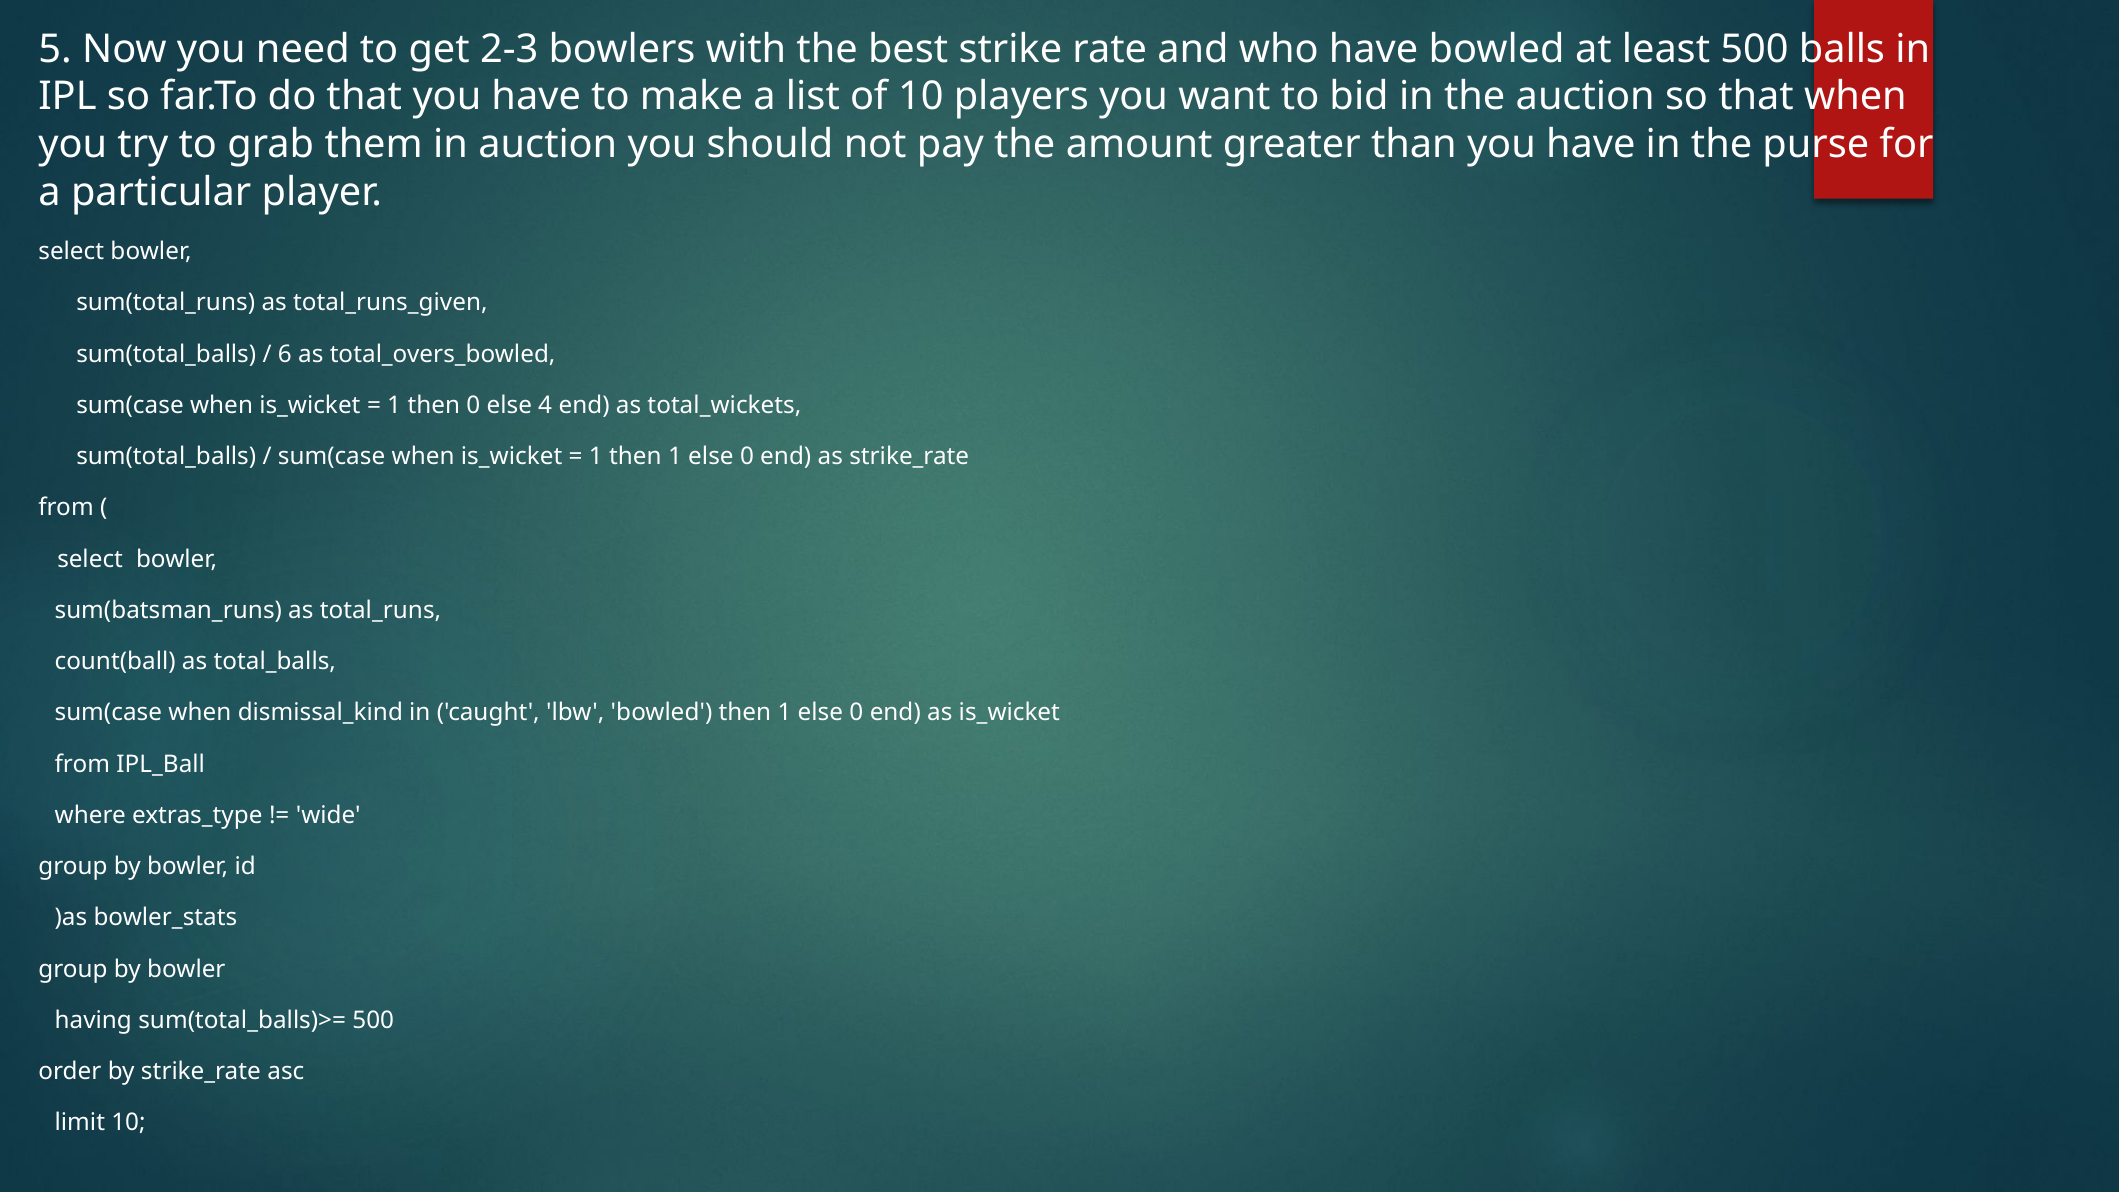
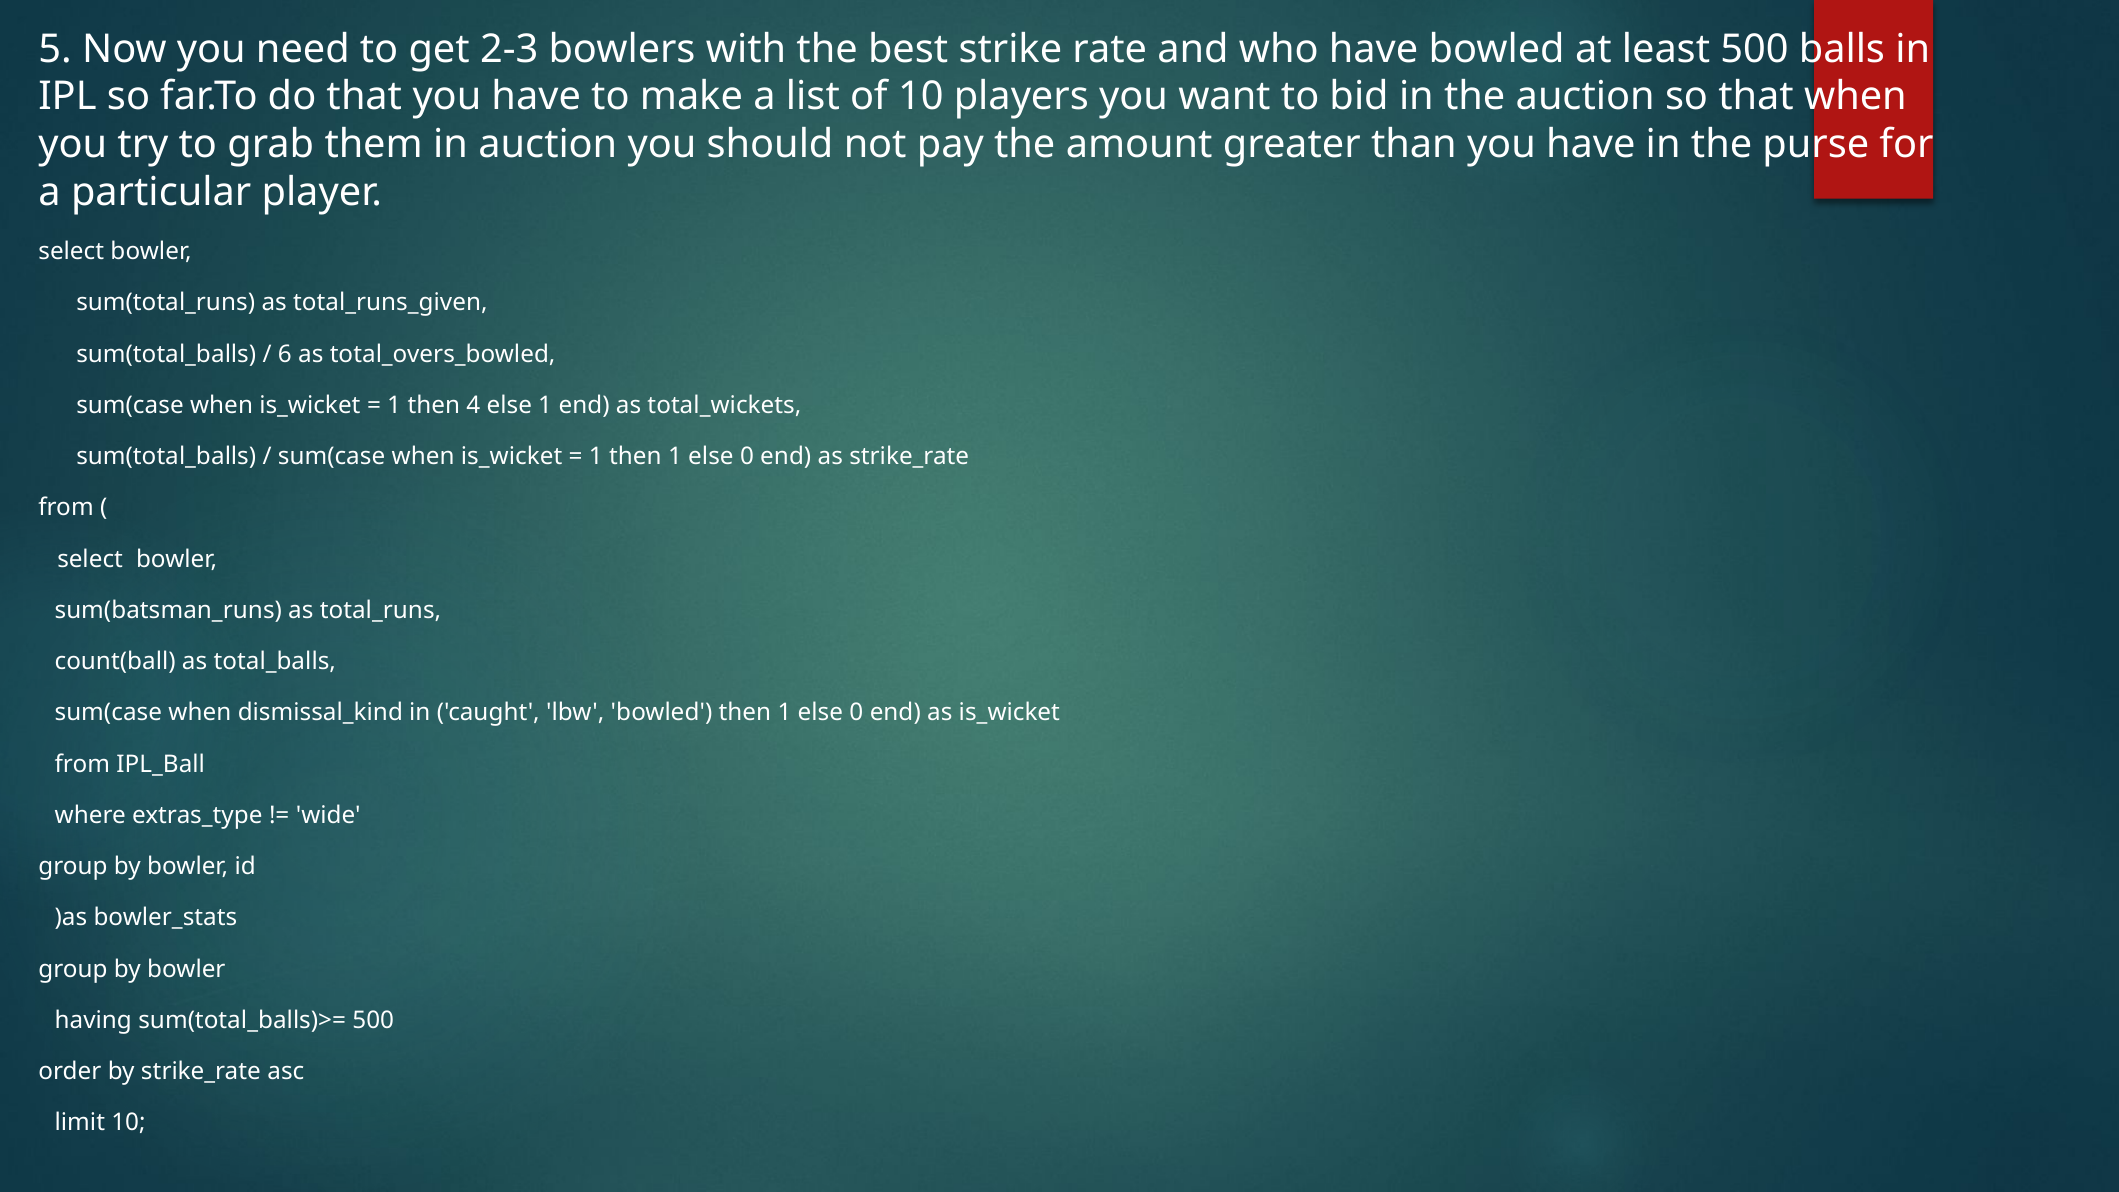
then 0: 0 -> 4
else 4: 4 -> 1
